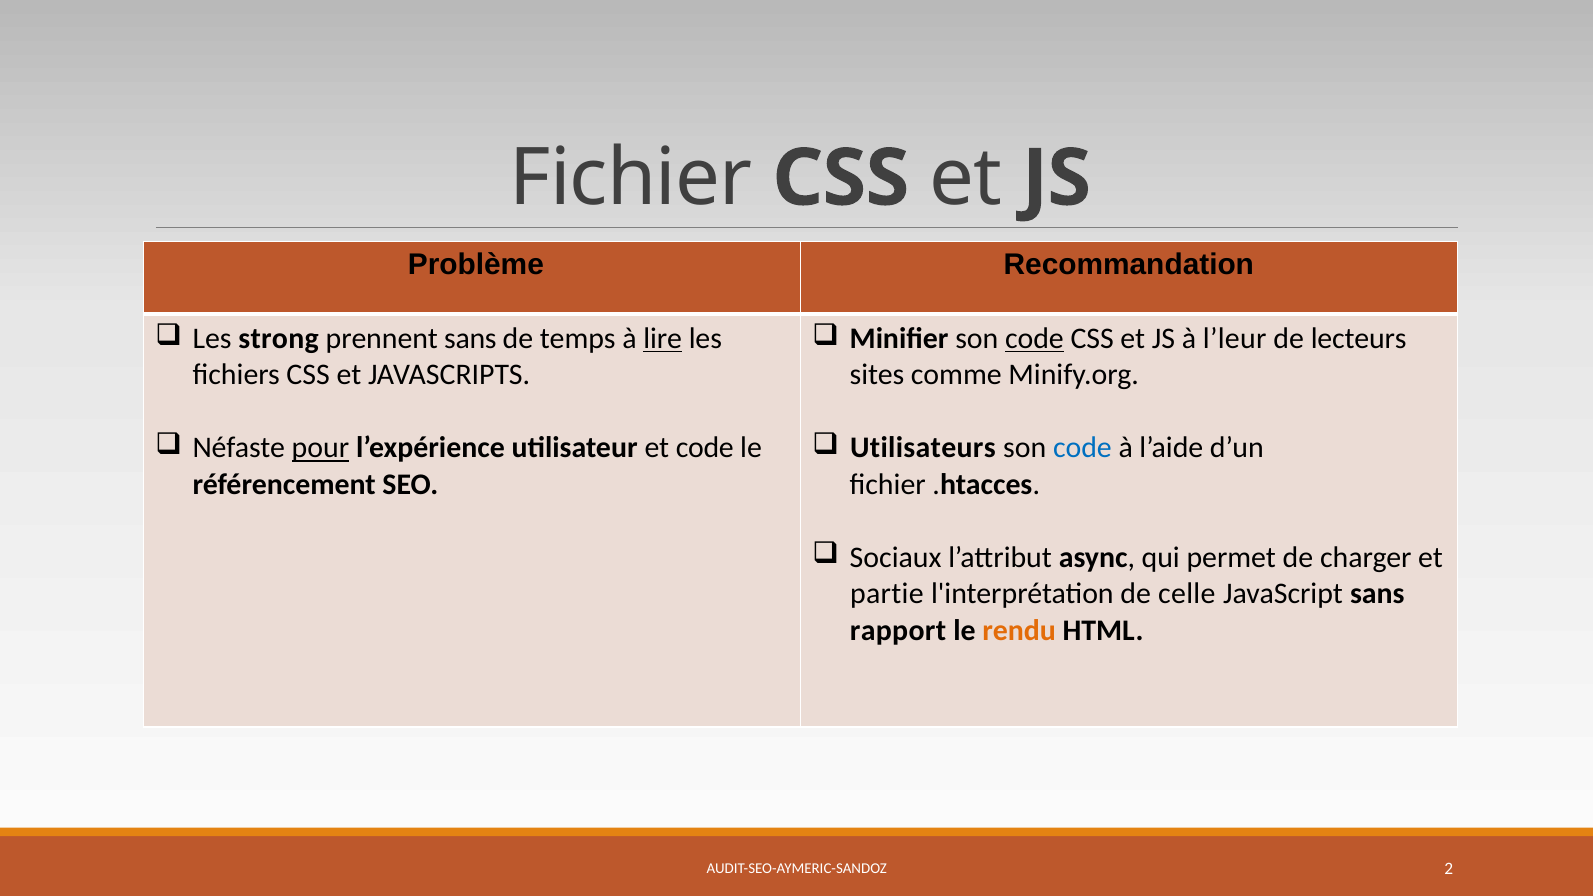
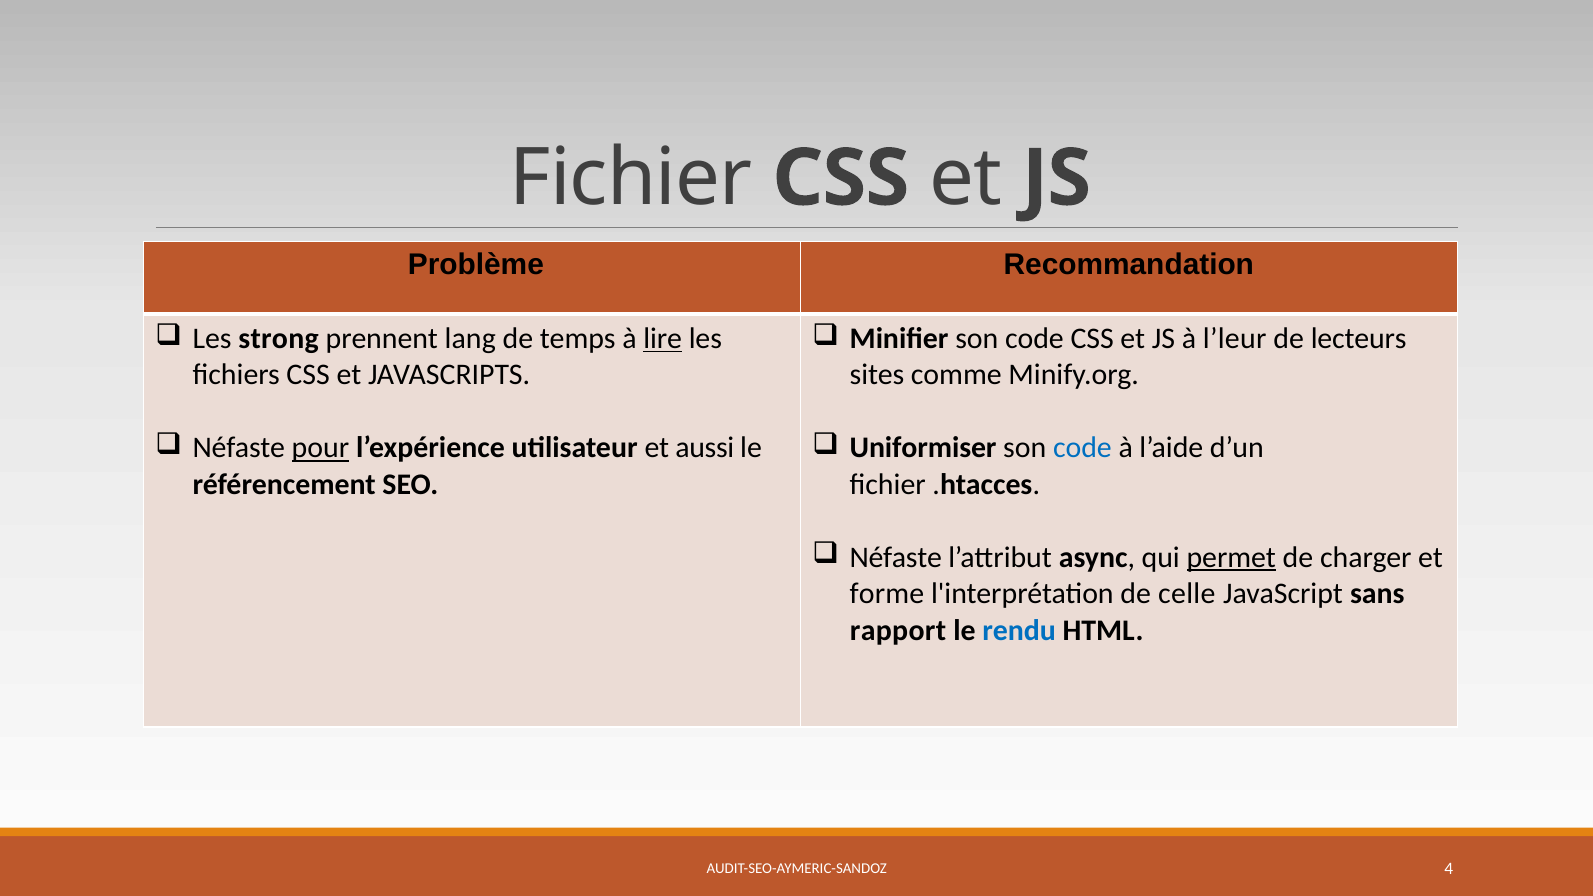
prennent sans: sans -> lang
code at (1034, 339) underline: present -> none
et code: code -> aussi
Utilisateurs: Utilisateurs -> Uniformiser
Sociaux at (896, 557): Sociaux -> Néfaste
permet underline: none -> present
partie: partie -> forme
rendu colour: orange -> blue
2: 2 -> 4
